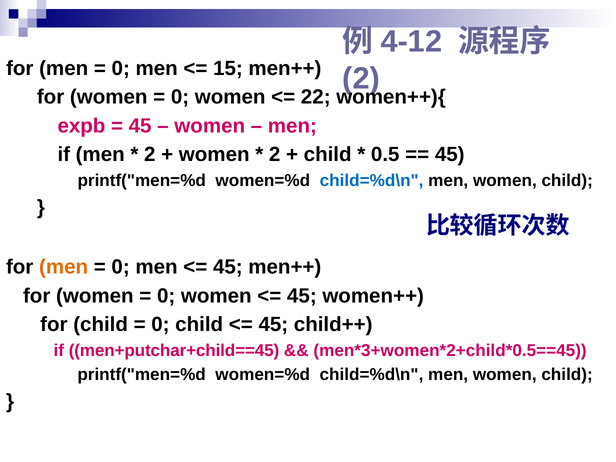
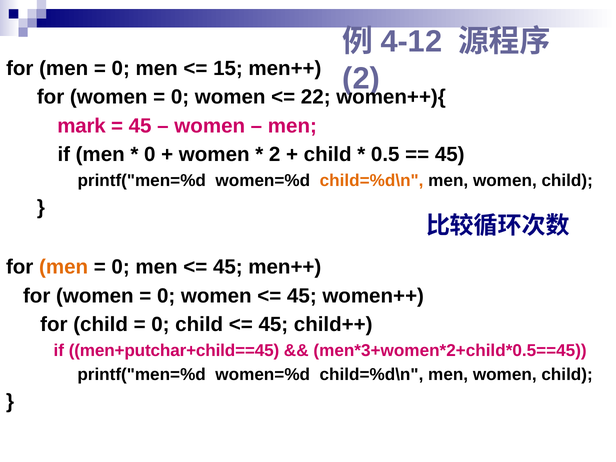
expb: expb -> mark
2 at (150, 155): 2 -> 0
child=%d\n at (372, 180) colour: blue -> orange
